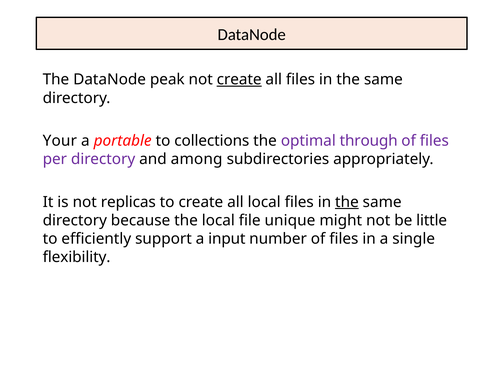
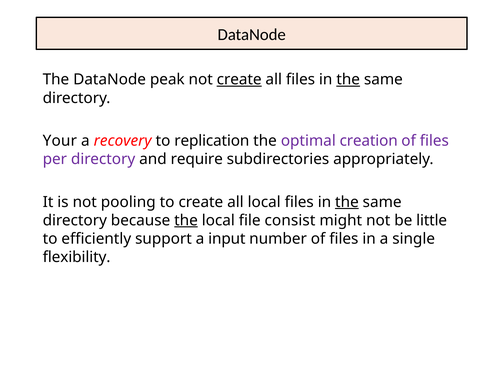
the at (348, 80) underline: none -> present
portable: portable -> recovery
collections: collections -> replication
through: through -> creation
among: among -> require
replicas: replicas -> pooling
the at (186, 221) underline: none -> present
unique: unique -> consist
